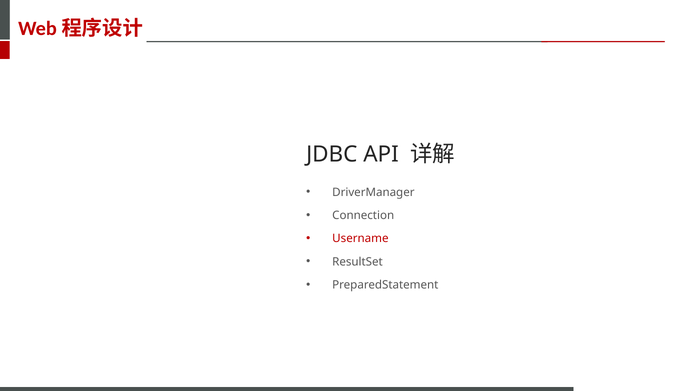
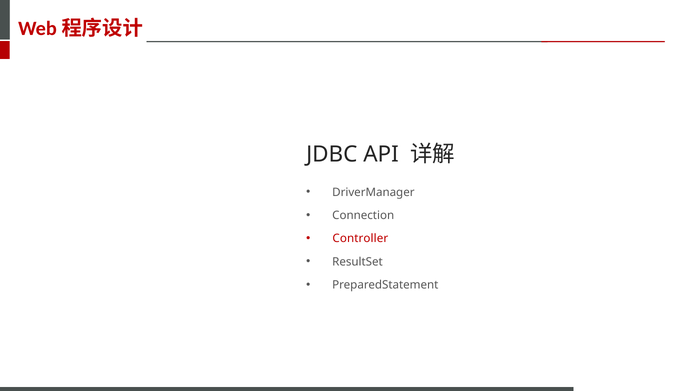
Username: Username -> Controller
